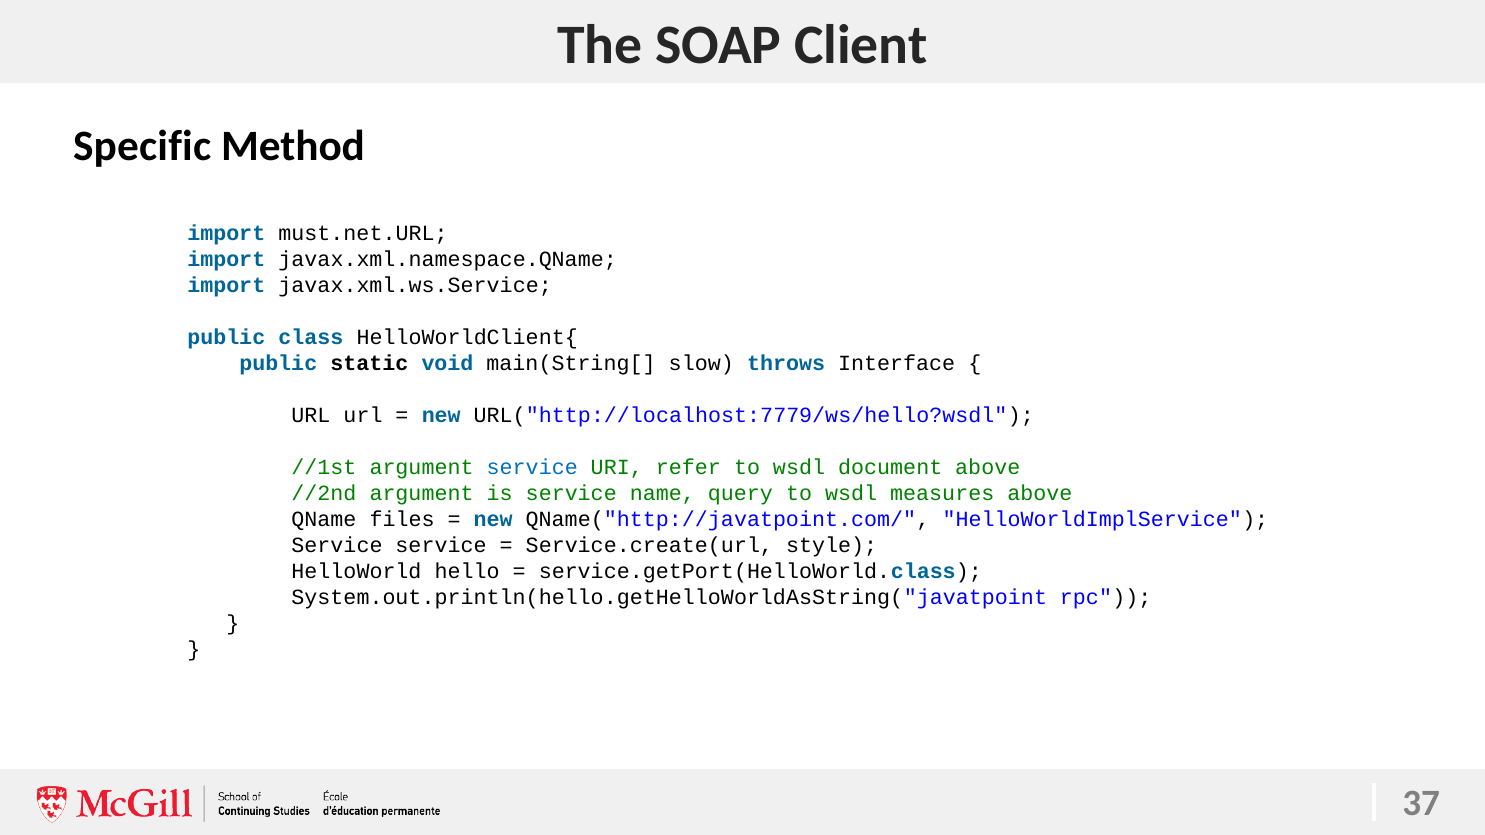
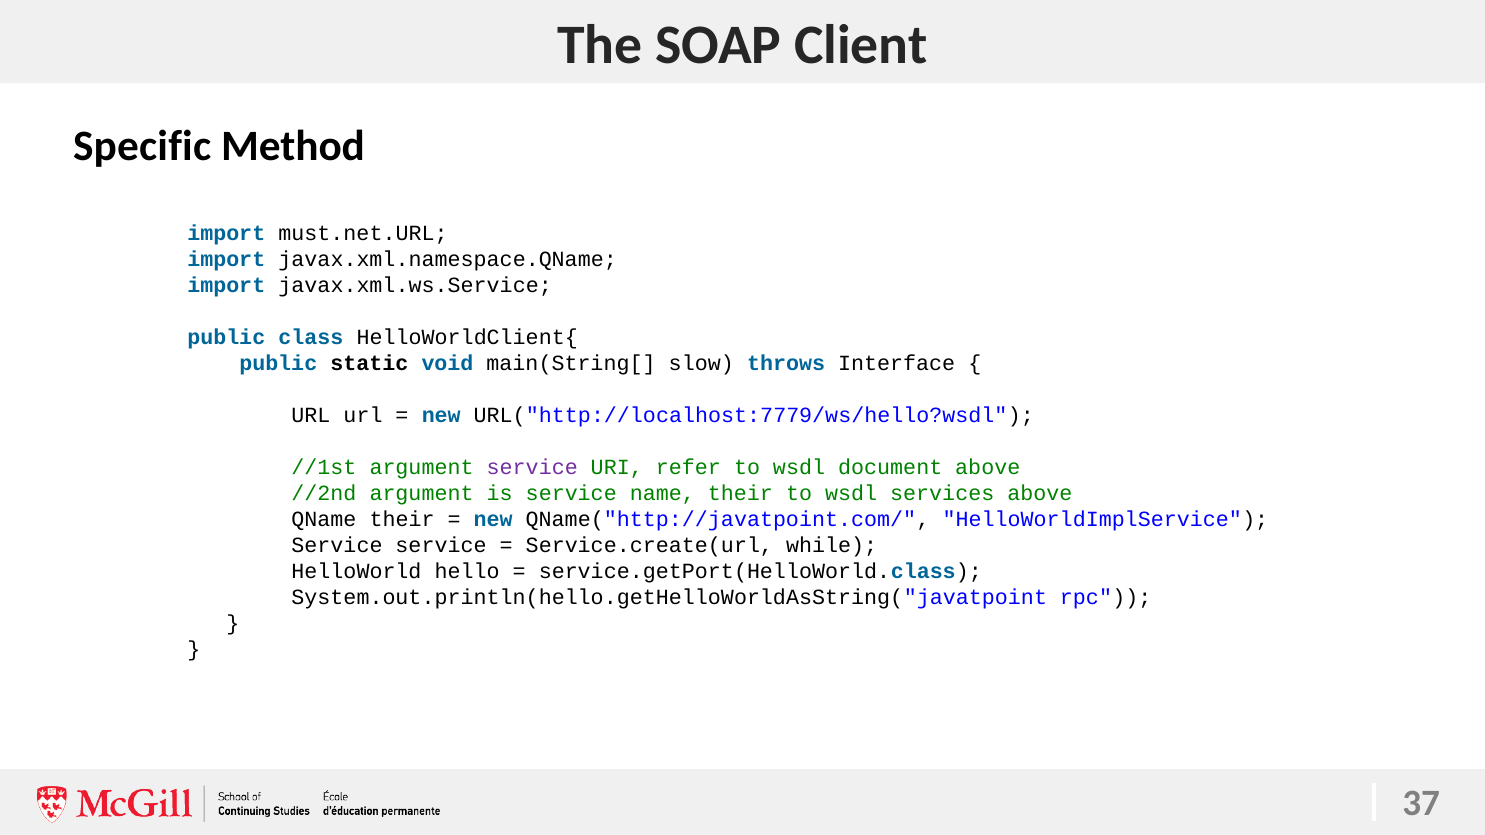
service at (532, 467) colour: blue -> purple
name query: query -> their
measures: measures -> services
QName files: files -> their
style: style -> while
